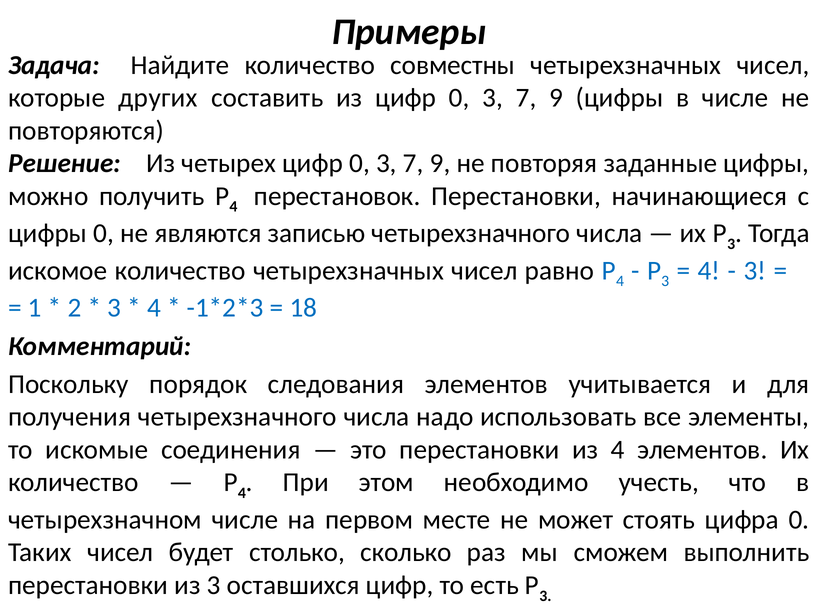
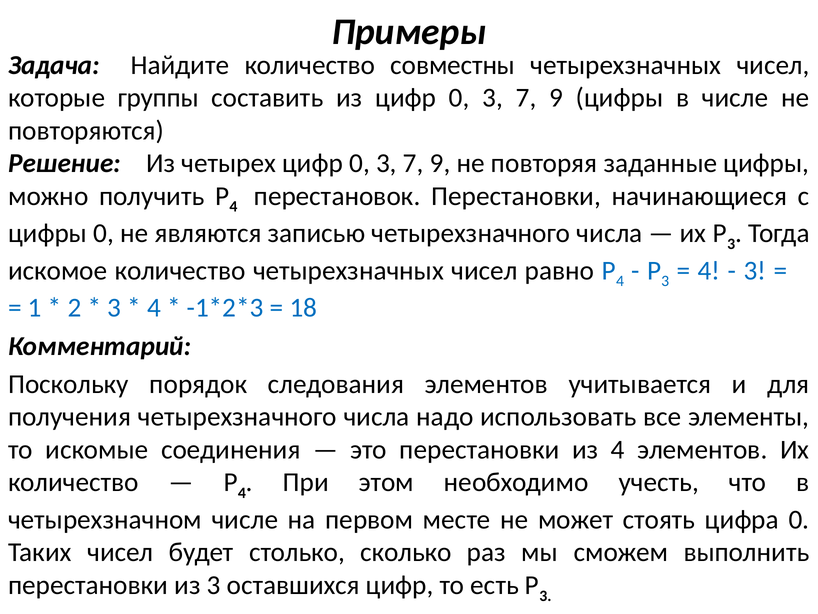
других: других -> группы
